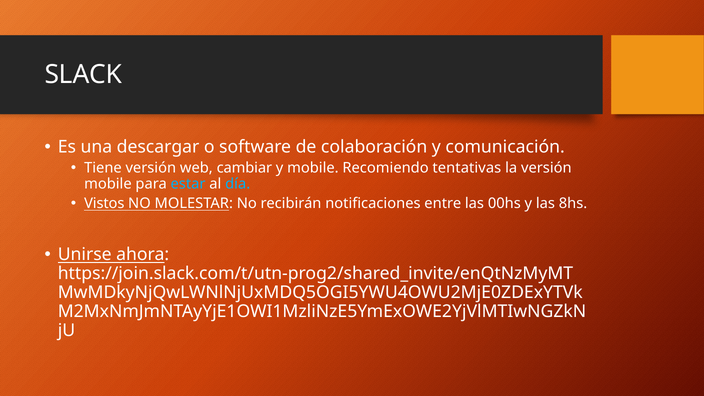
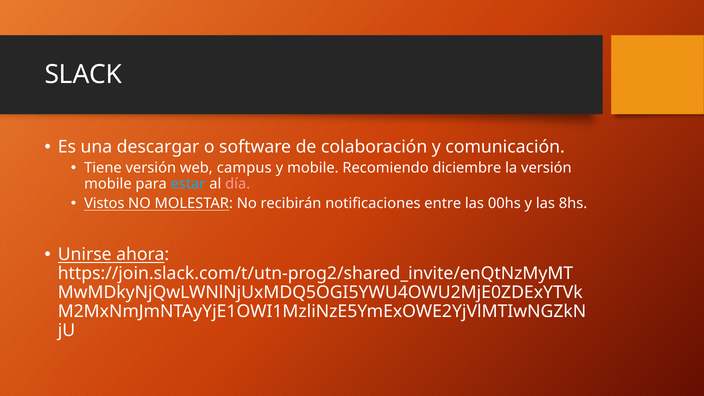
cambiar: cambiar -> campus
tentativas: tentativas -> diciembre
día colour: light blue -> pink
